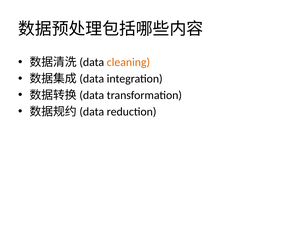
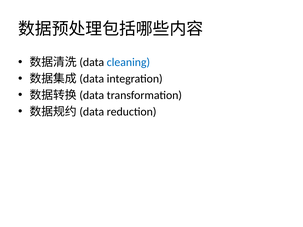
cleaning colour: orange -> blue
